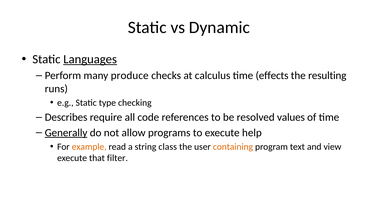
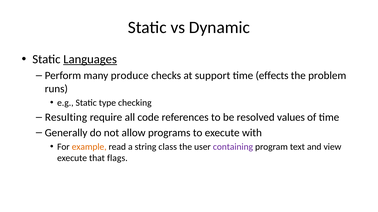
calculus: calculus -> support
resulting: resulting -> problem
Describes: Describes -> Resulting
Generally underline: present -> none
help: help -> with
containing colour: orange -> purple
filter: filter -> flags
